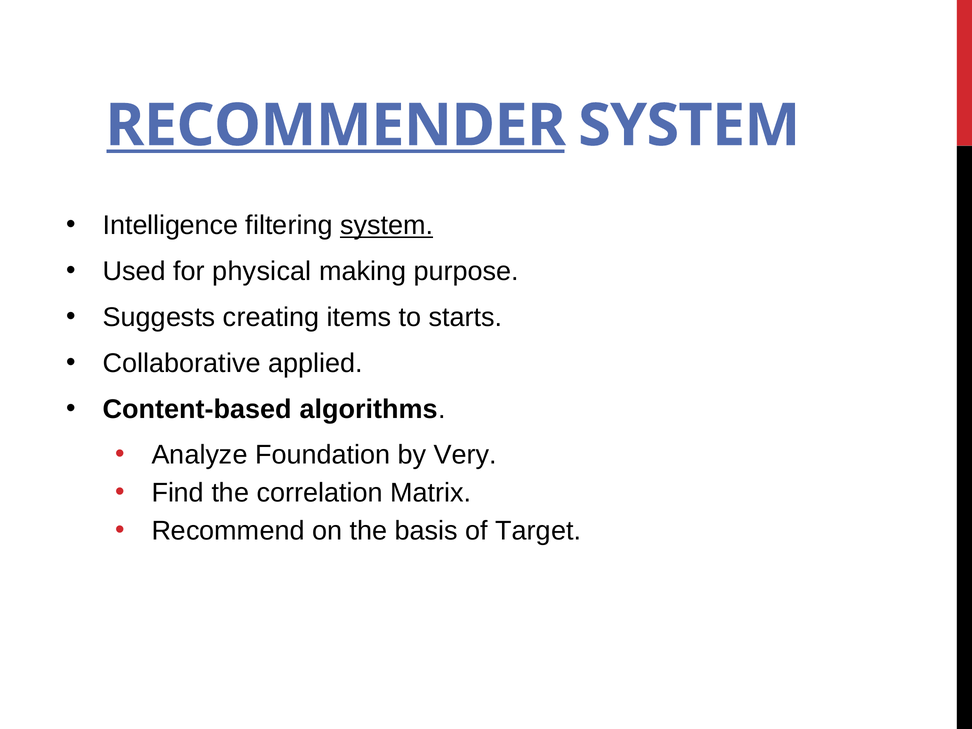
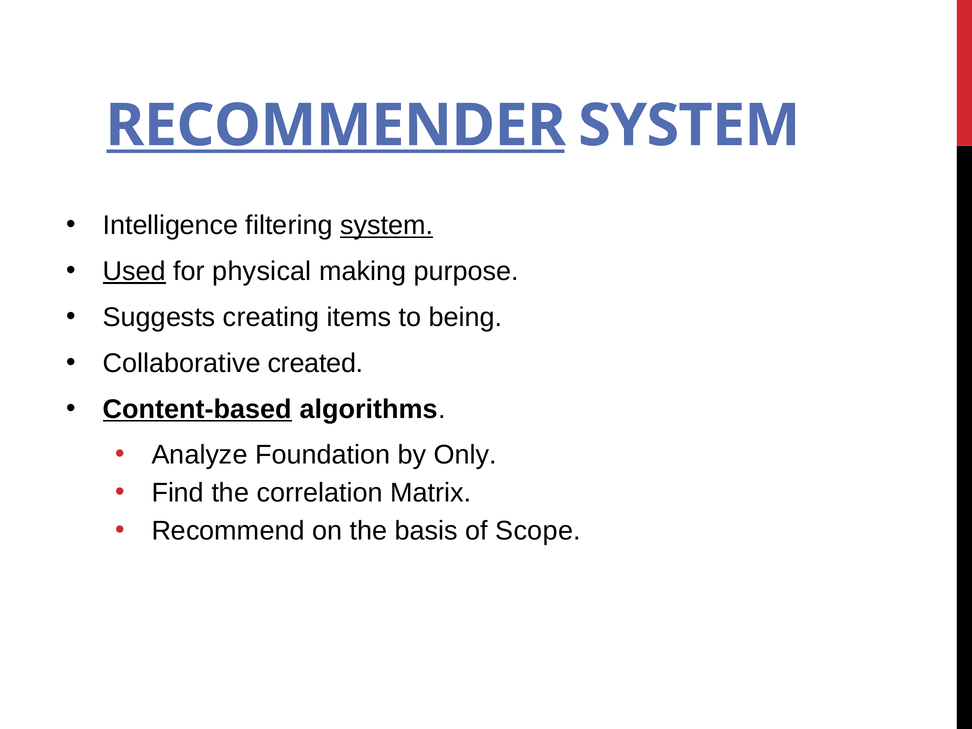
Used underline: none -> present
starts: starts -> being
applied: applied -> created
Content-based underline: none -> present
Very: Very -> Only
Target: Target -> Scope
